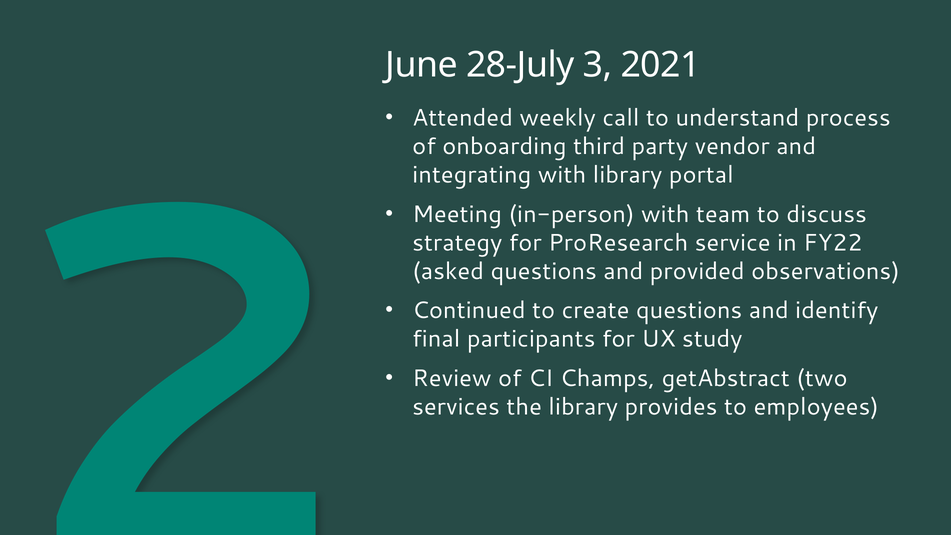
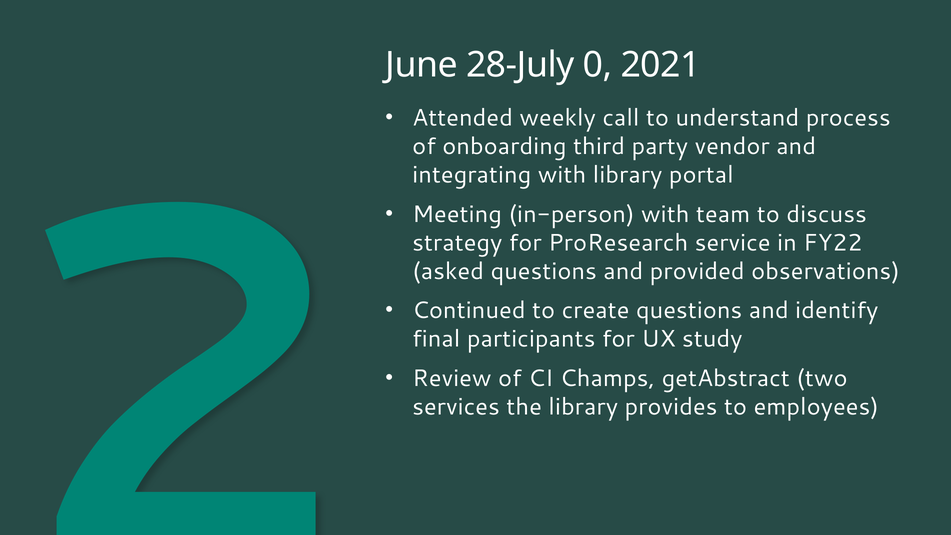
3: 3 -> 0
